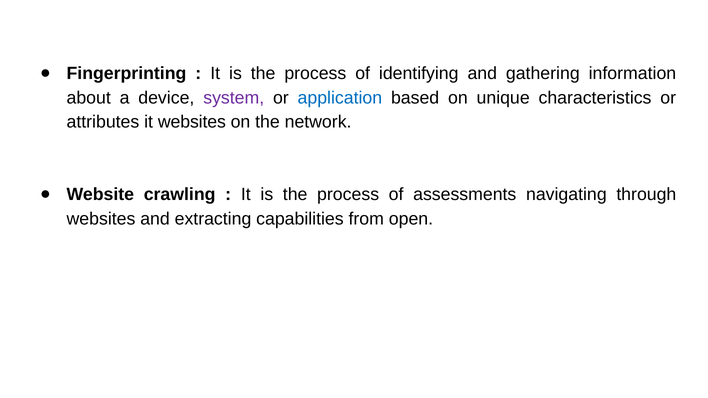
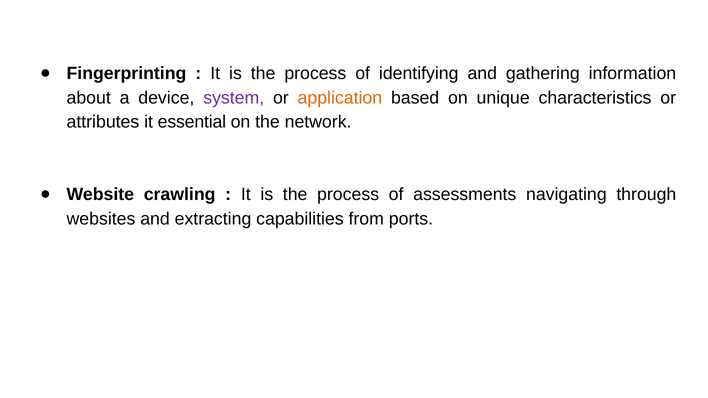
application colour: blue -> orange
it websites: websites -> essential
open: open -> ports
